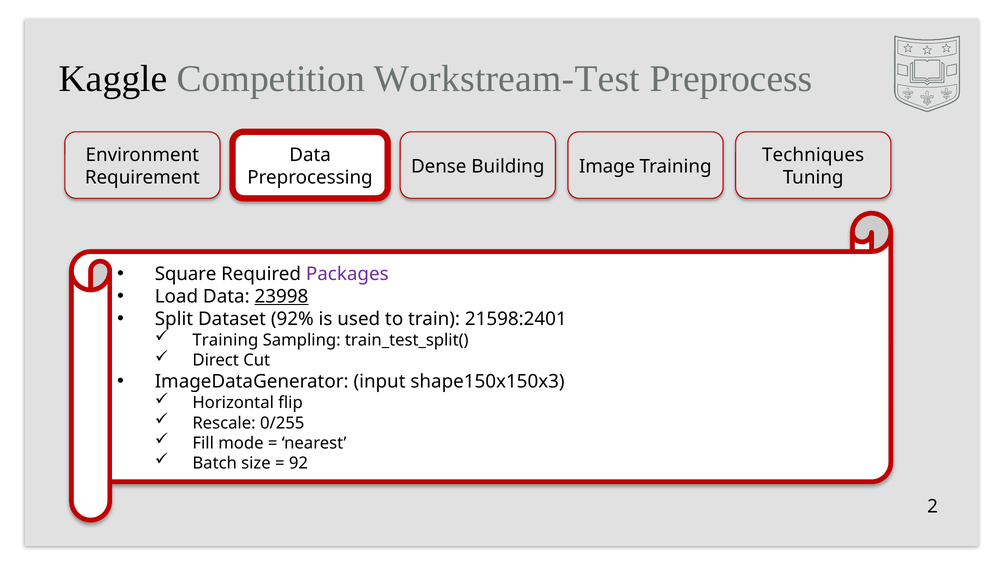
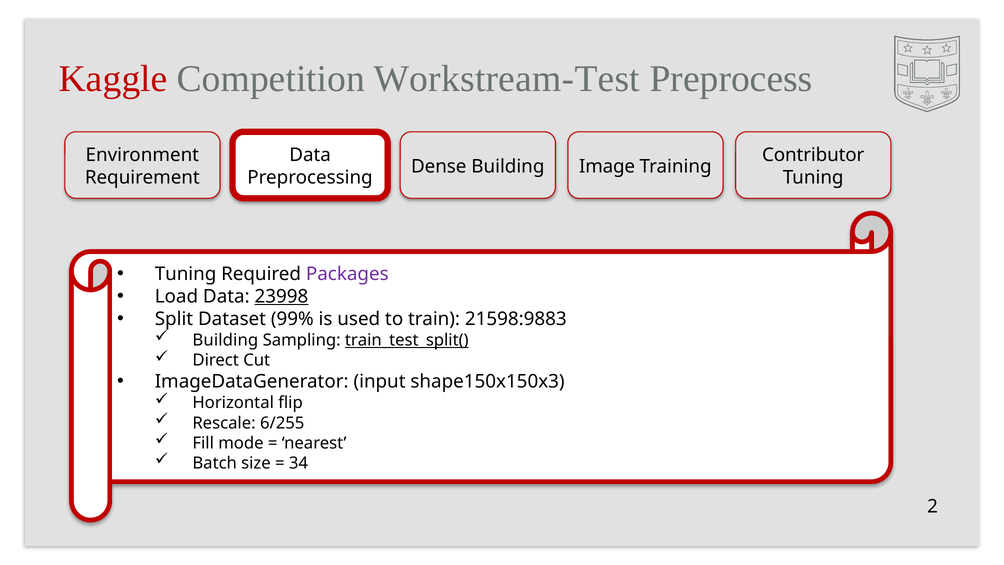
Kaggle colour: black -> red
Techniques: Techniques -> Contributor
Square at (186, 274): Square -> Tuning
92%: 92% -> 99%
21598:2401: 21598:2401 -> 21598:9883
Training at (225, 340): Training -> Building
train_test_split( underline: none -> present
0/255: 0/255 -> 6/255
92: 92 -> 34
